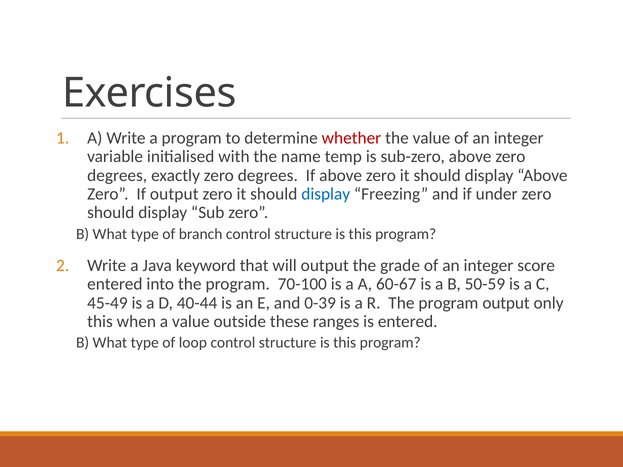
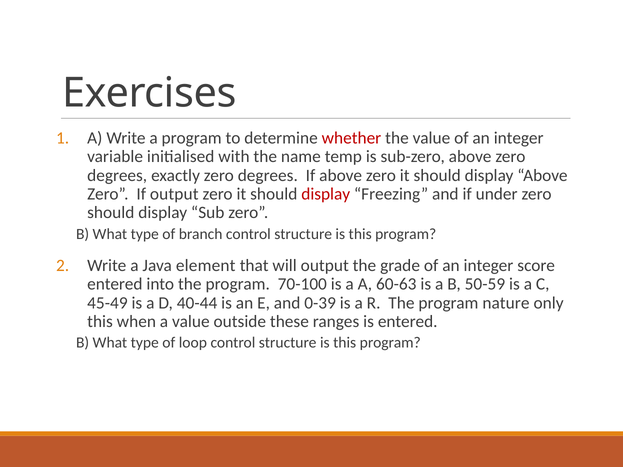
display at (326, 194) colour: blue -> red
keyword: keyword -> element
60-67: 60-67 -> 60-63
program output: output -> nature
